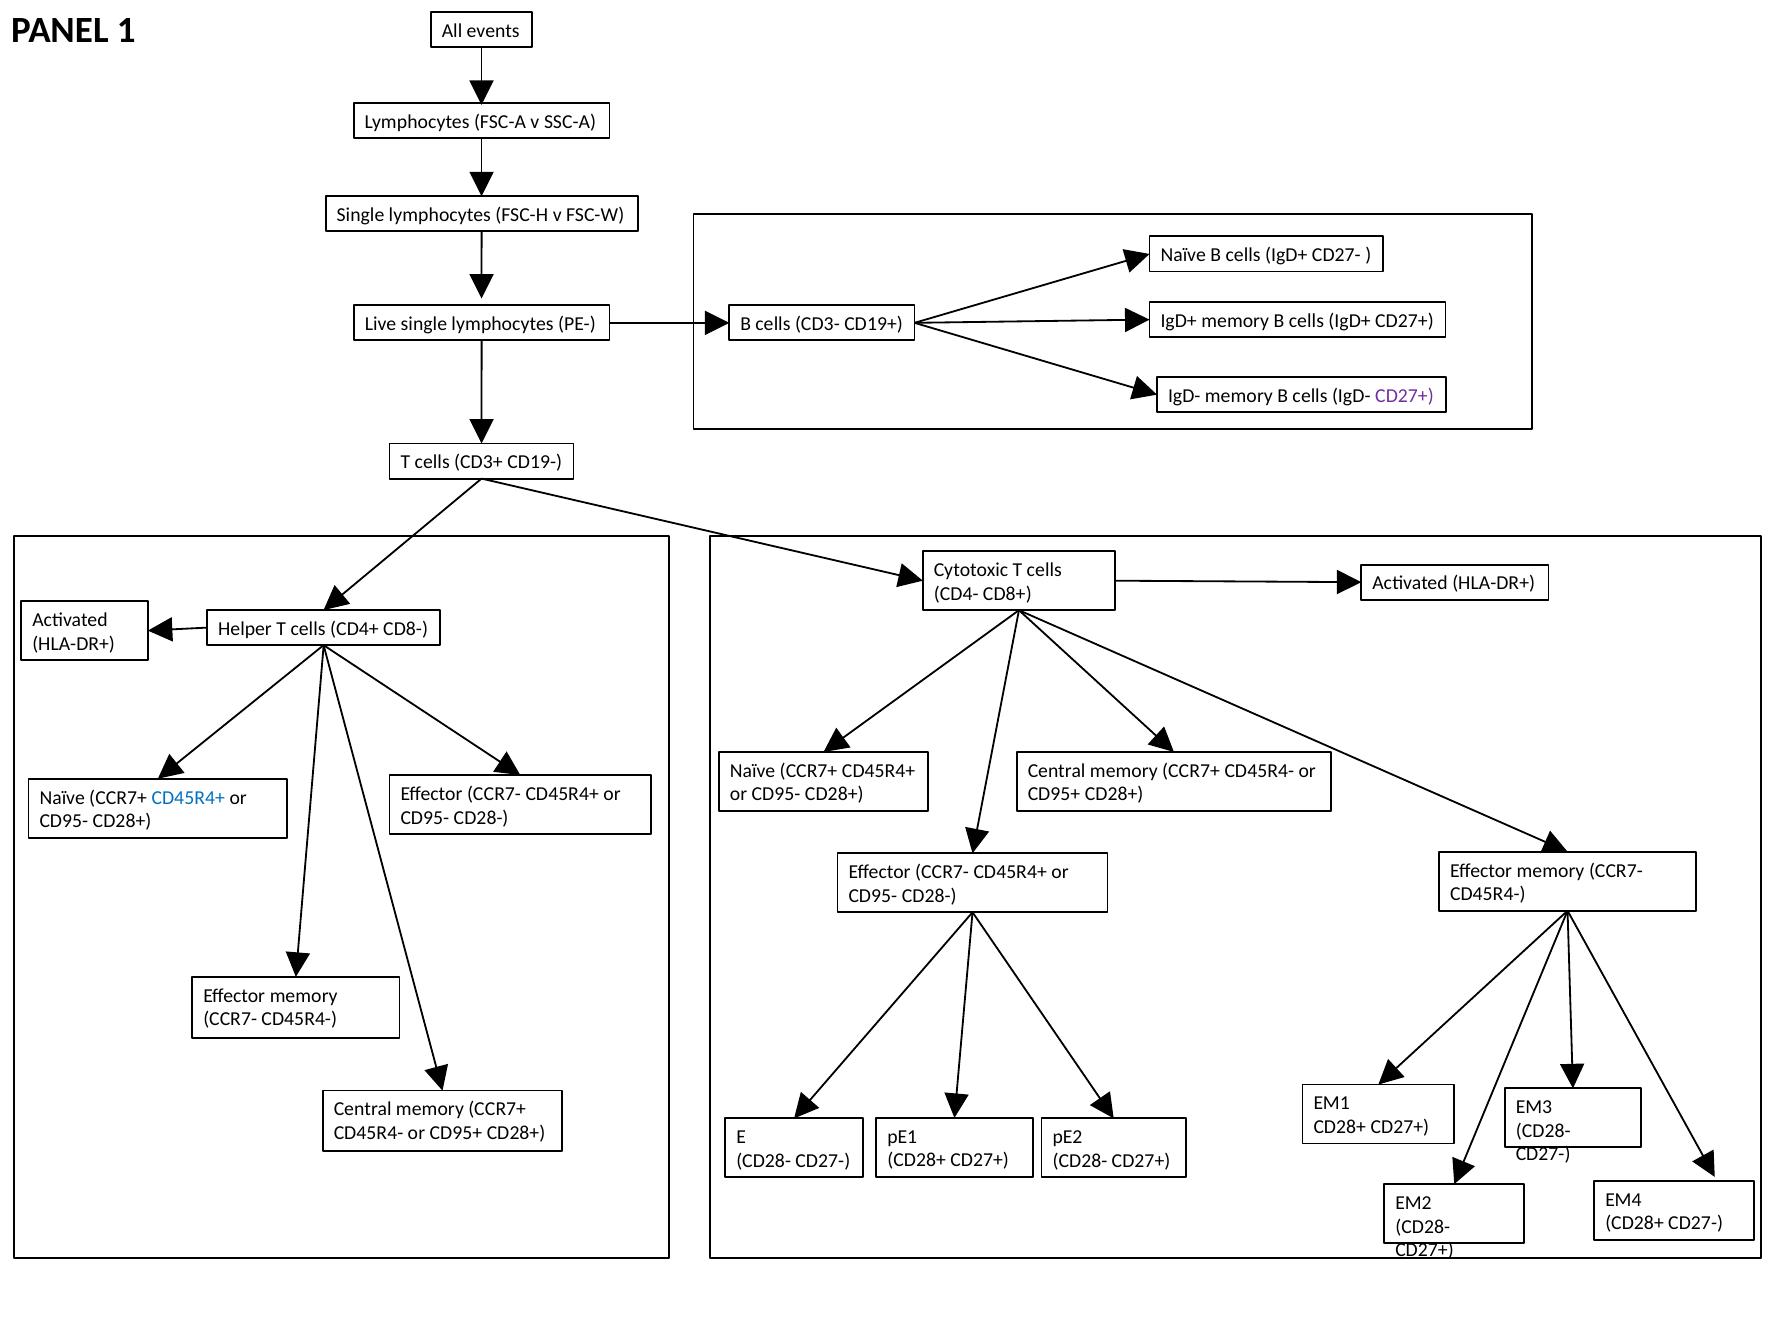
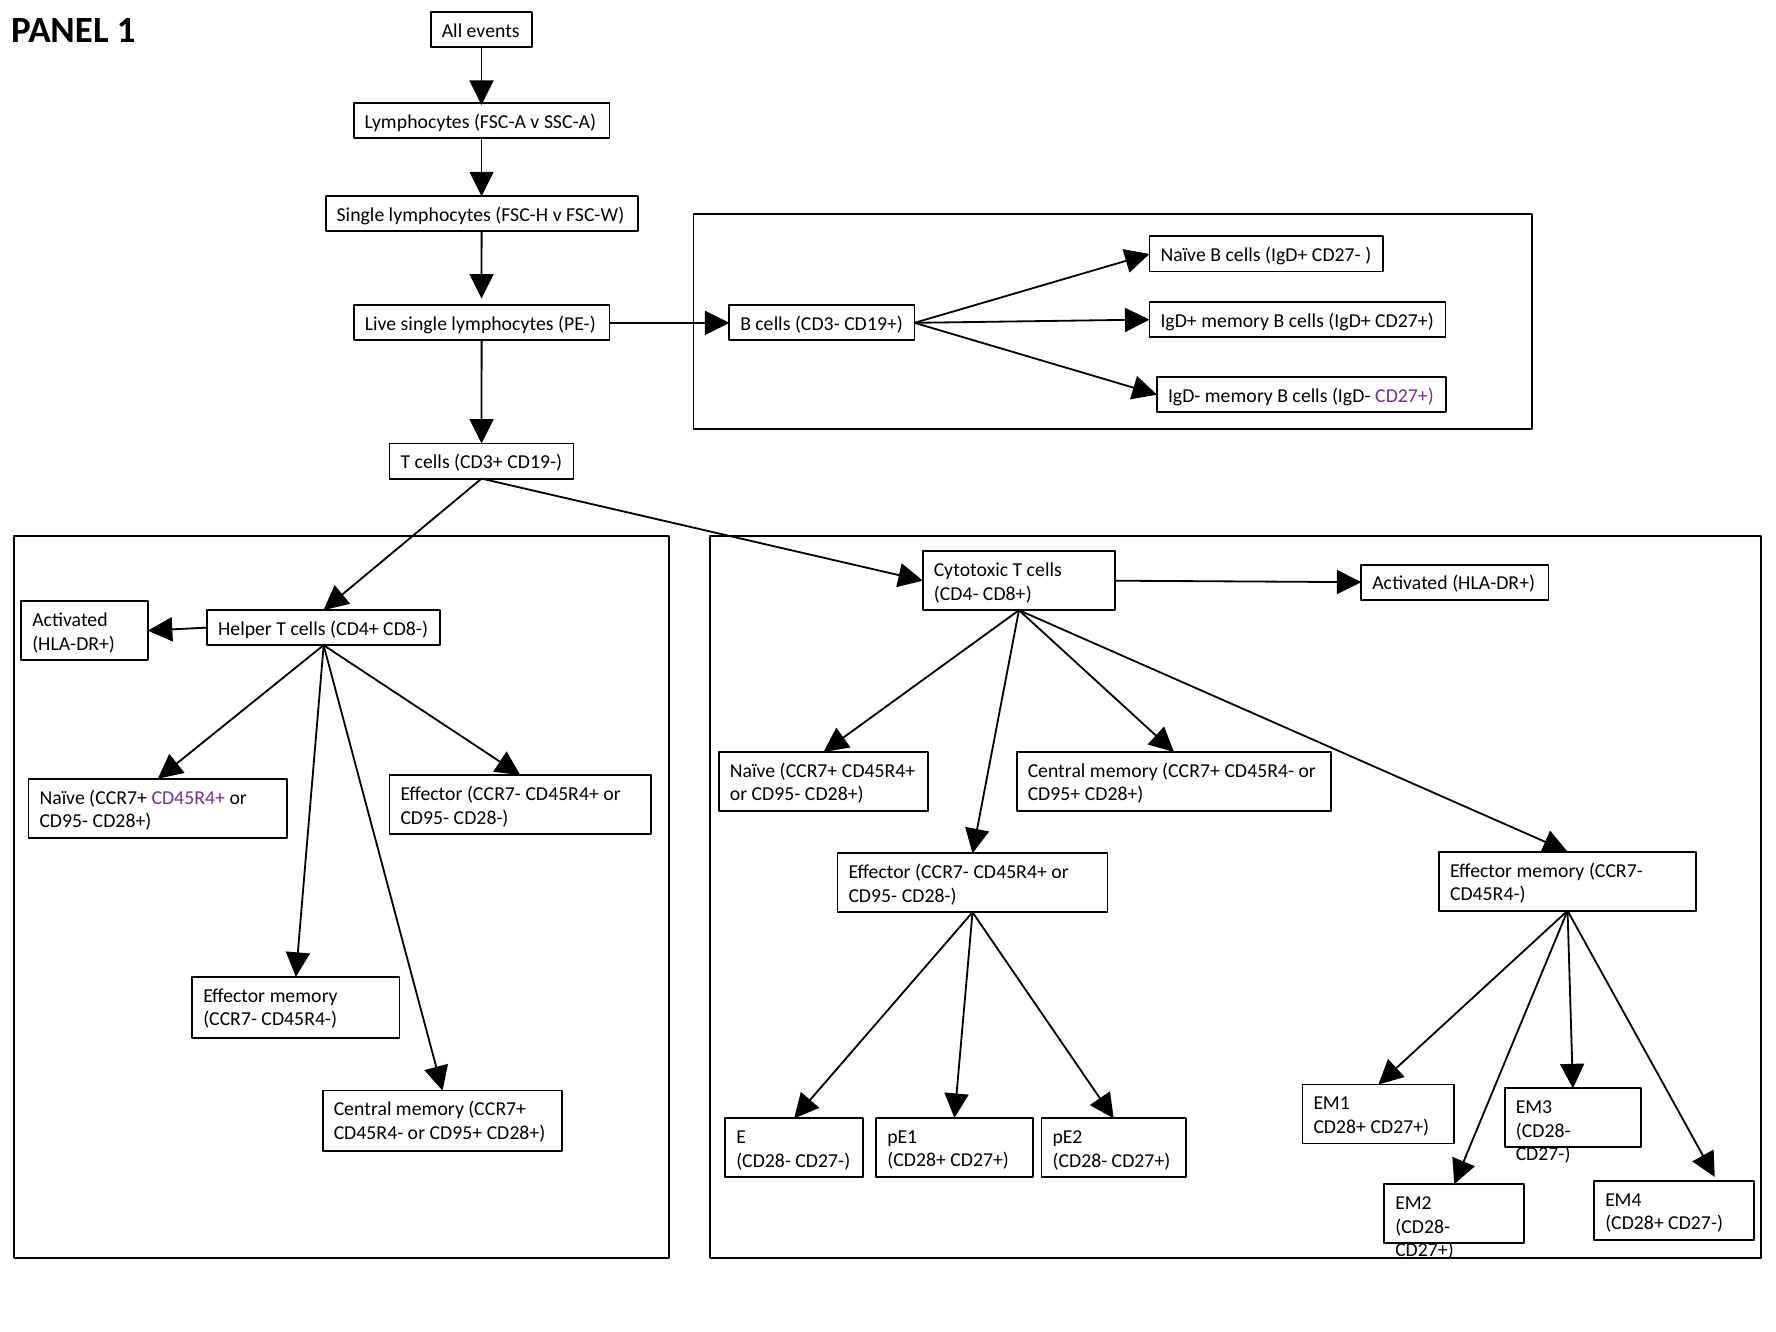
CD45R4+ at (188, 798) colour: blue -> purple
